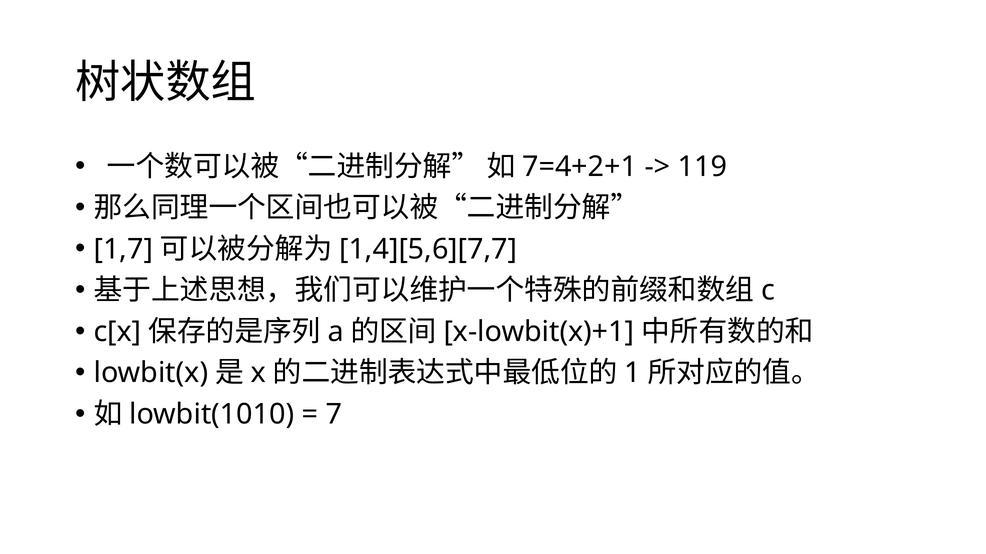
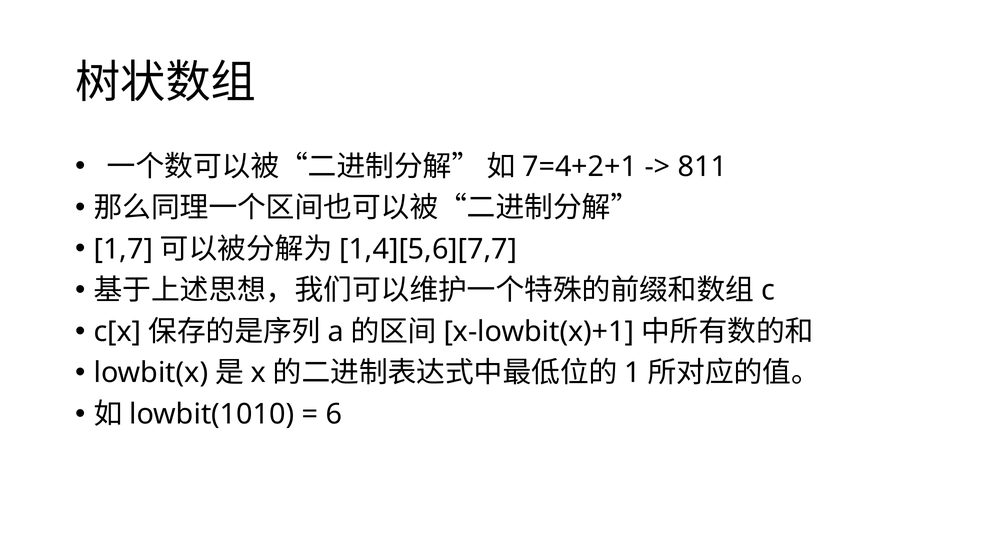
119: 119 -> 811
7: 7 -> 6
